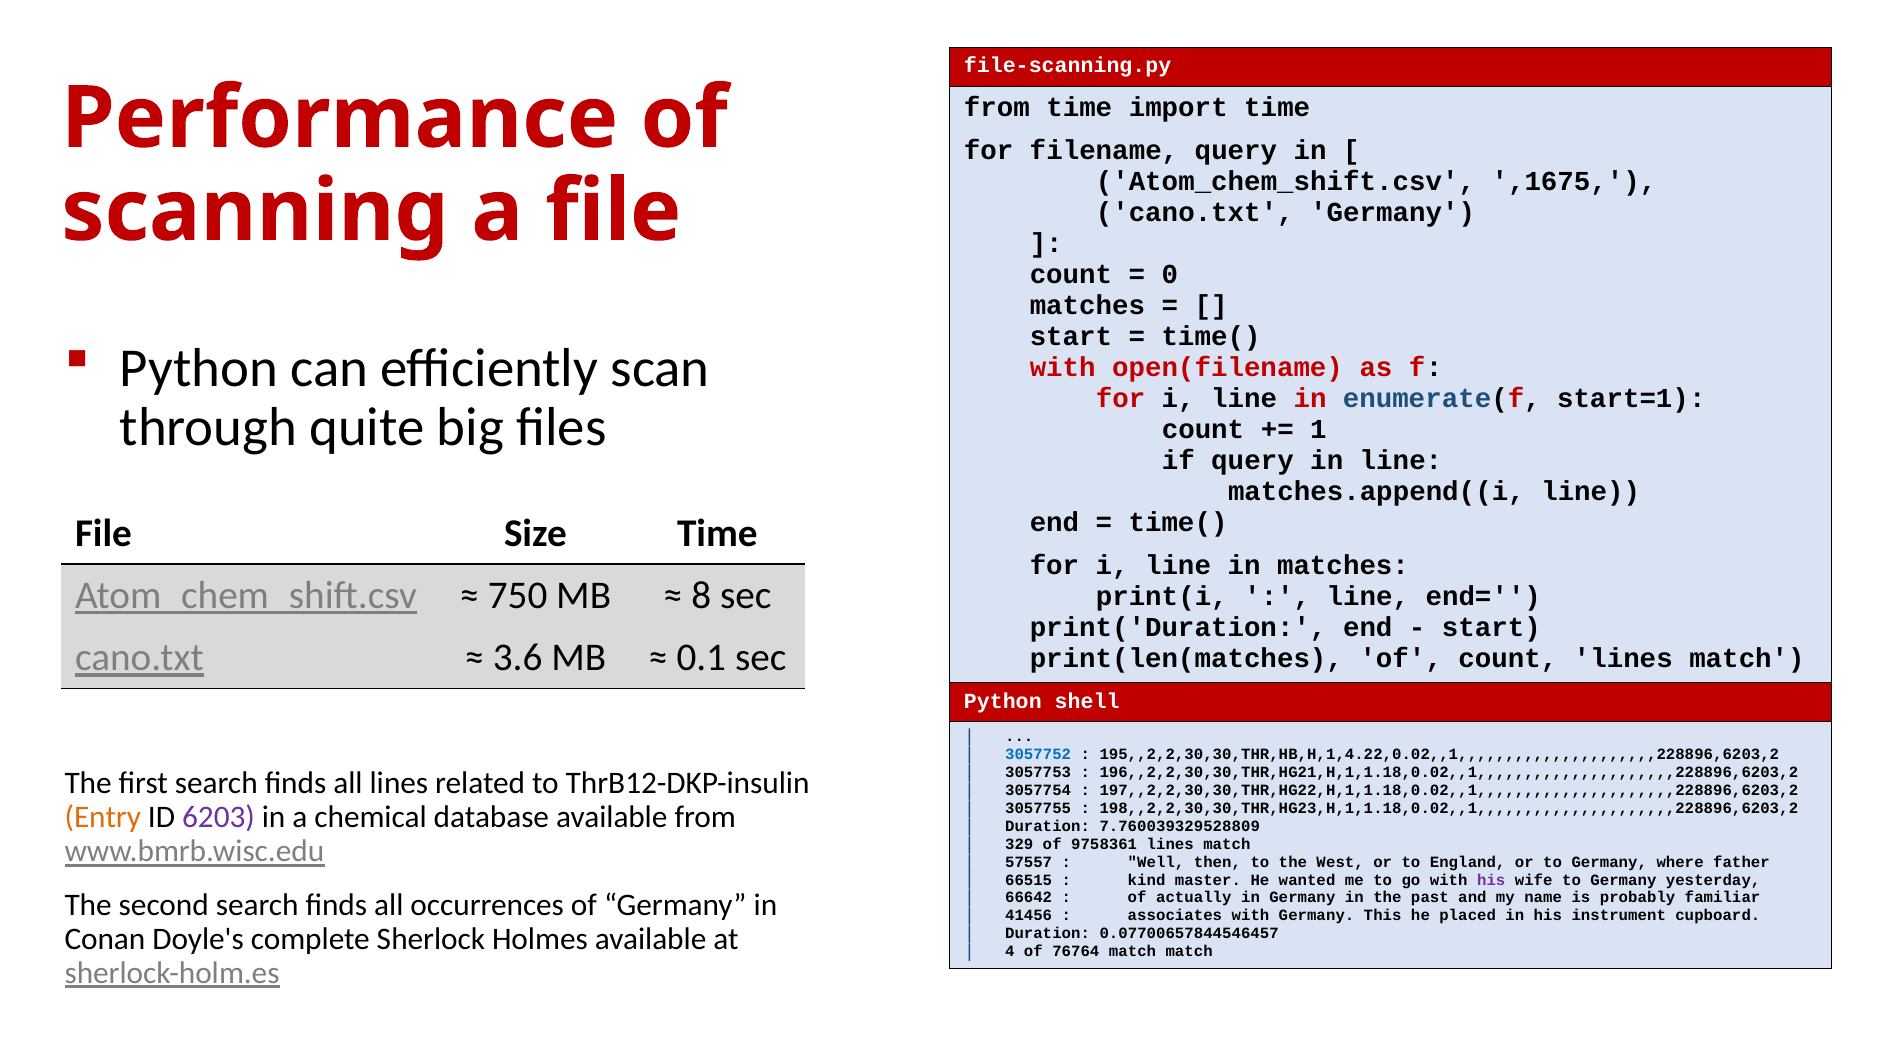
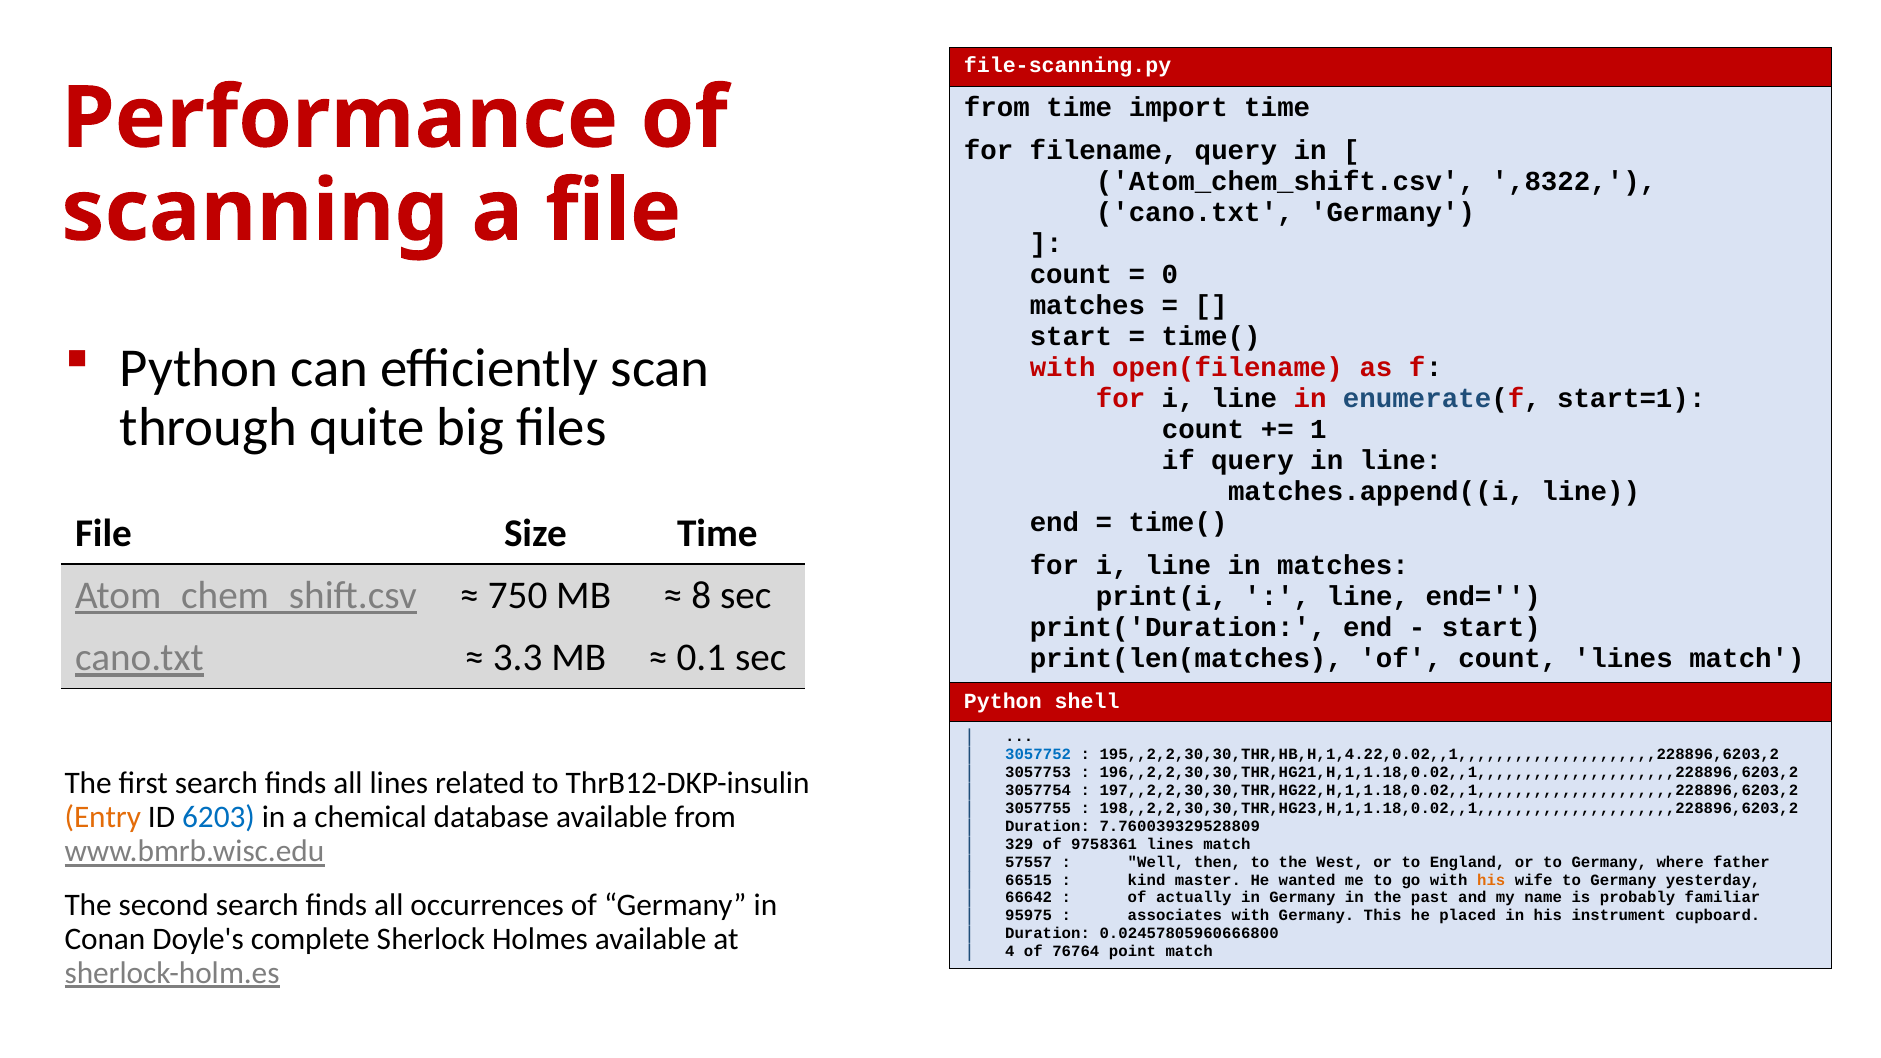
,1675: ,1675 -> ,8322
3.6: 3.6 -> 3.3
6203 colour: purple -> blue
his at (1491, 880) colour: purple -> orange
41456: 41456 -> 95975
0.07700657844546457: 0.07700657844546457 -> 0.02457805960666800
76764 match: match -> point
